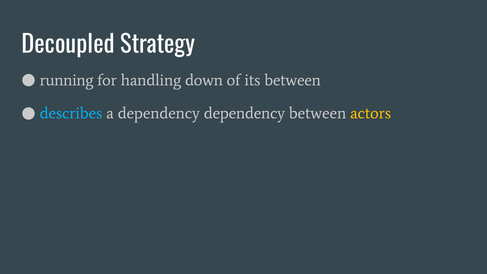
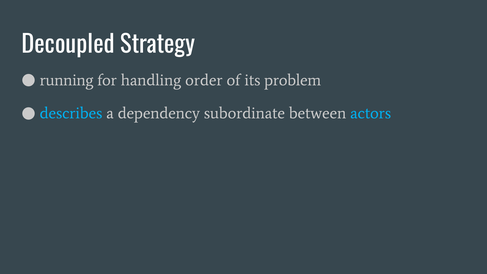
down: down -> order
its between: between -> problem
dependency dependency: dependency -> subordinate
actors colour: yellow -> light blue
